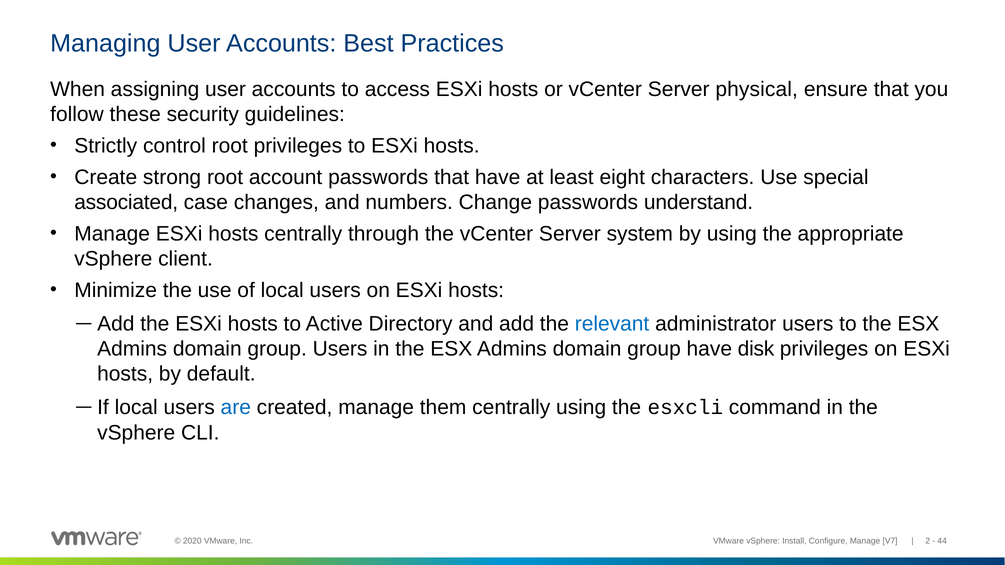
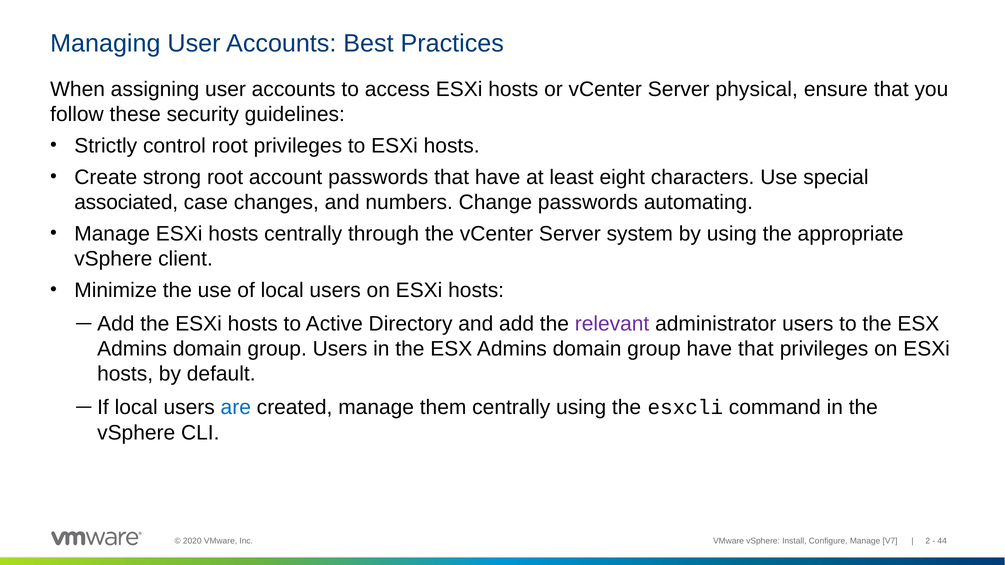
understand: understand -> automating
relevant colour: blue -> purple
have disk: disk -> that
